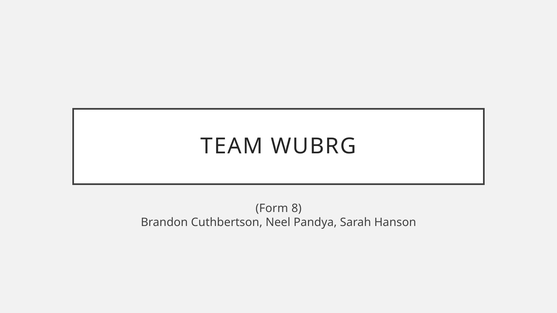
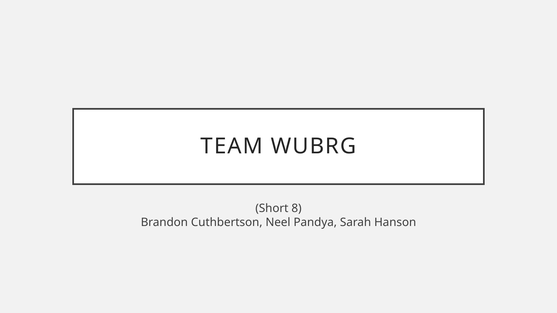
Form: Form -> Short
